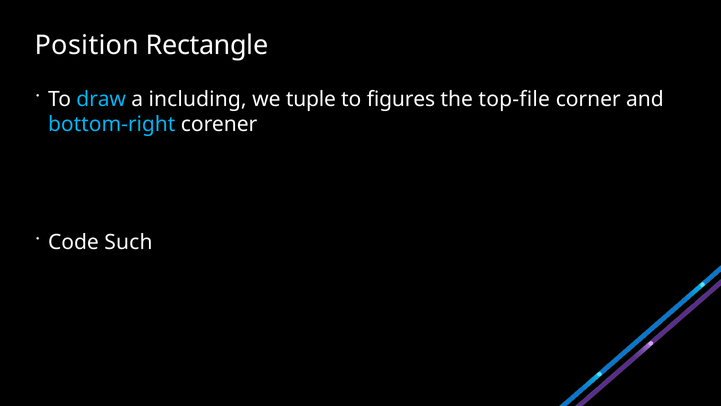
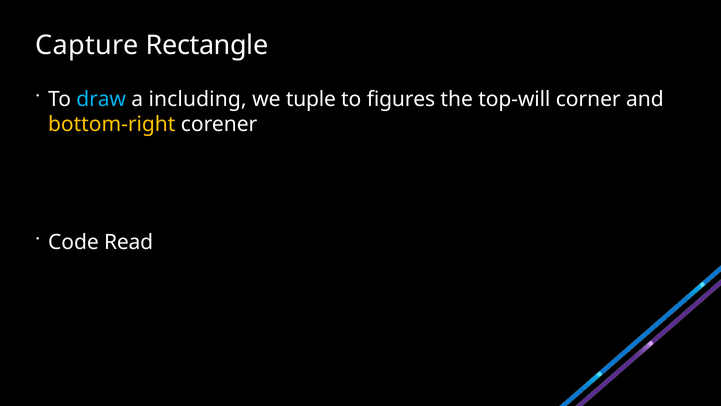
Position: Position -> Capture
top-file: top-file -> top-will
bottom-right colour: light blue -> yellow
Such: Such -> Read
